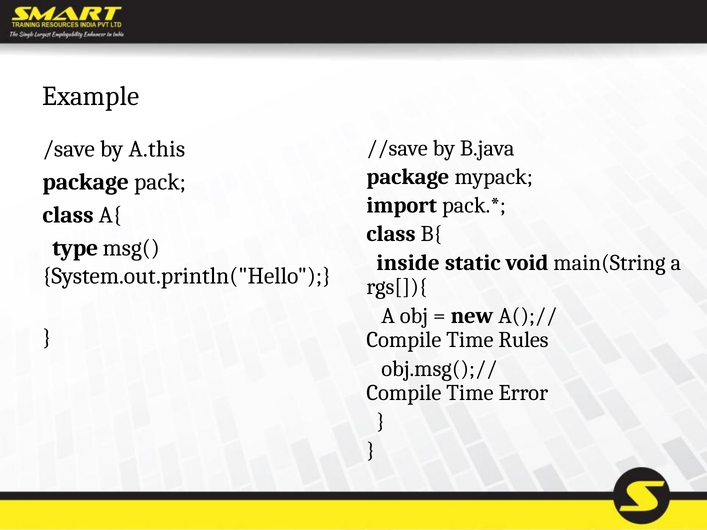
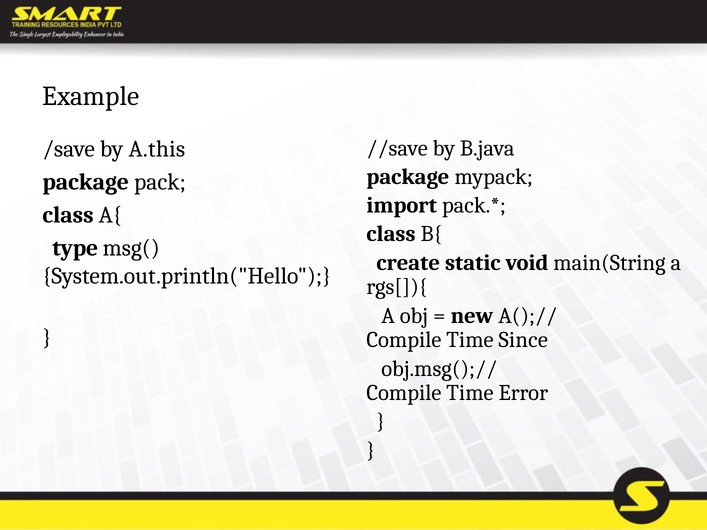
inside: inside -> create
Rules: Rules -> Since
